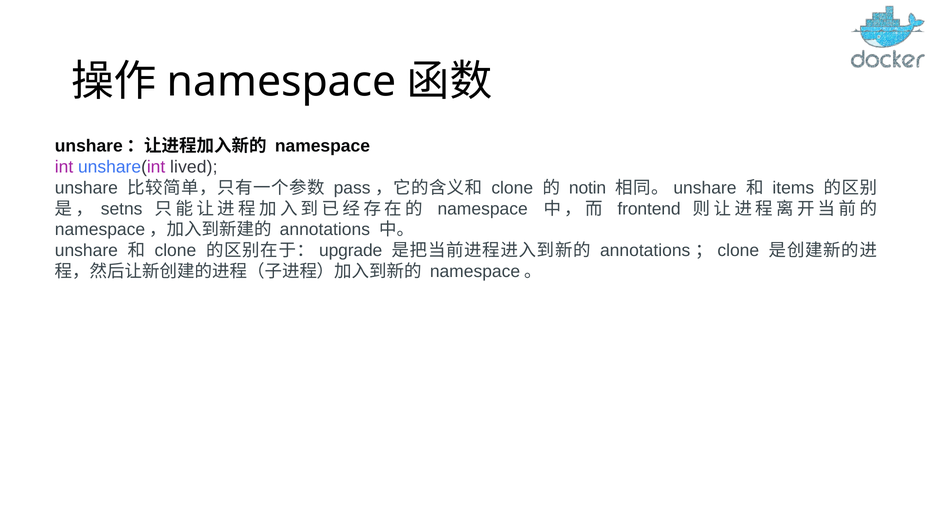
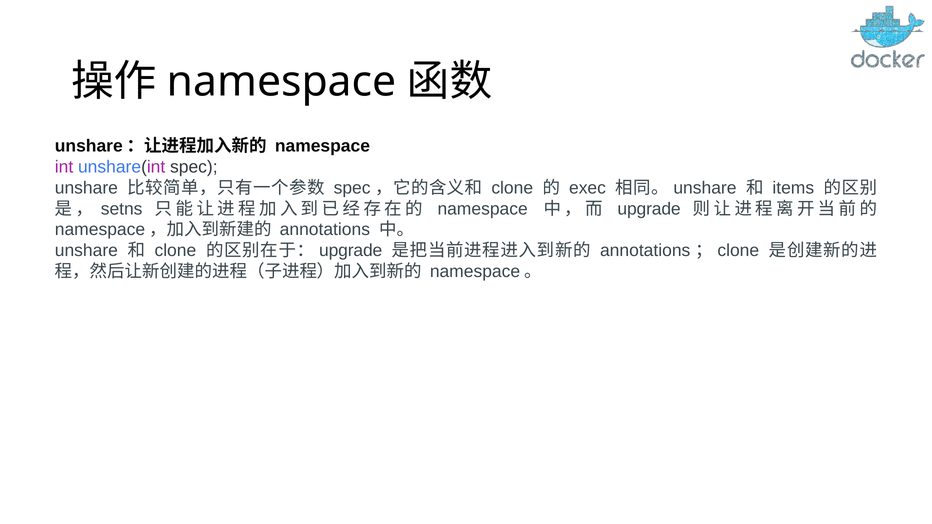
unshare(int lived: lived -> spec
pass at (352, 188): pass -> spec
notin: notin -> exec
frontend at (649, 209): frontend -> upgrade
